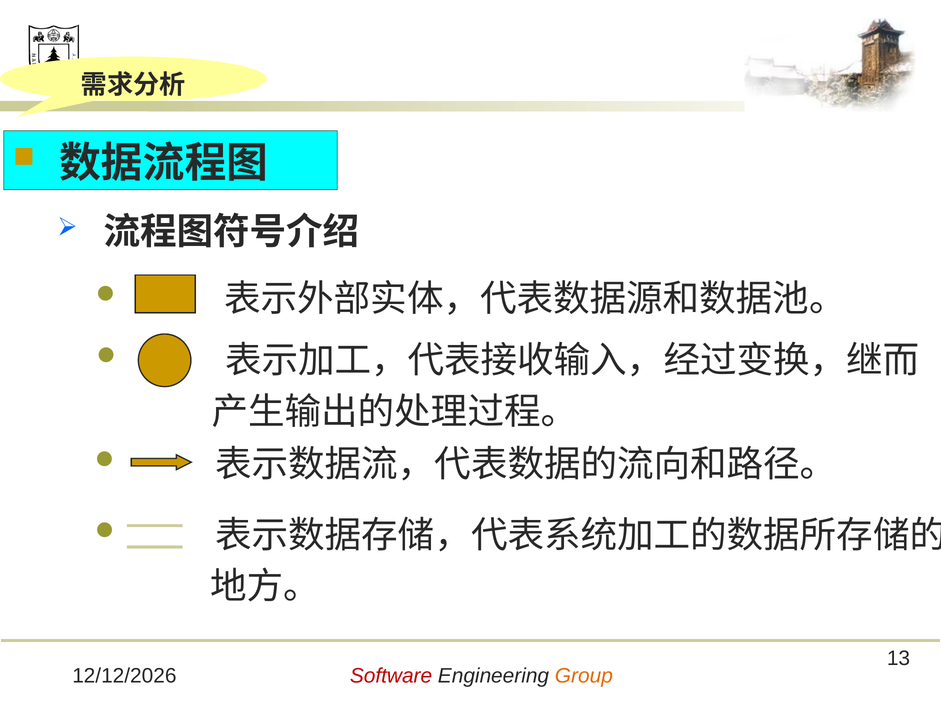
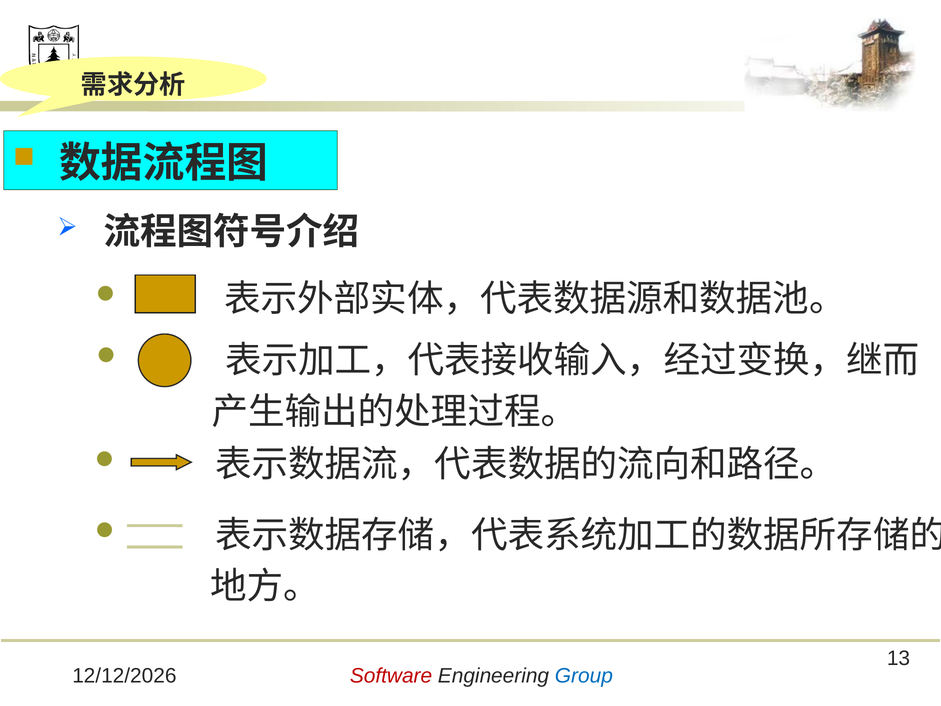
Group colour: orange -> blue
